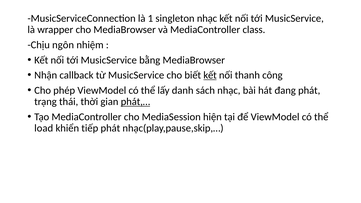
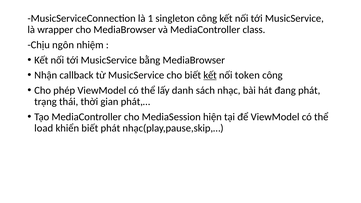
singleton nhạc: nhạc -> công
thanh: thanh -> token
phát,… underline: present -> none
khiển tiếp: tiếp -> biết
